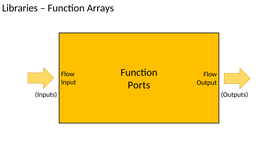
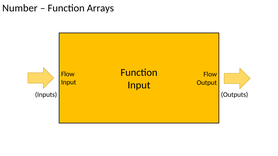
Libraries: Libraries -> Number
Ports at (139, 85): Ports -> Input
